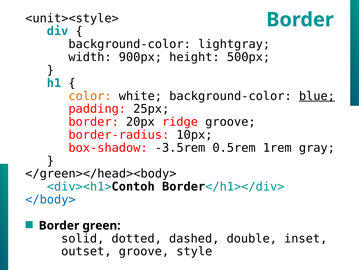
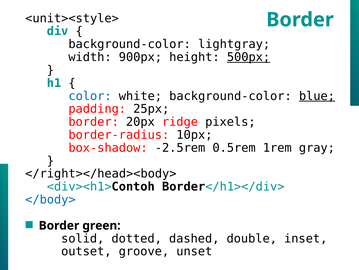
500px underline: none -> present
color colour: orange -> blue
ridge groove: groove -> pixels
-3.5rem: -3.5rem -> -2.5rem
</green></head><body>: </green></head><body> -> </right></head><body>
style: style -> unset
